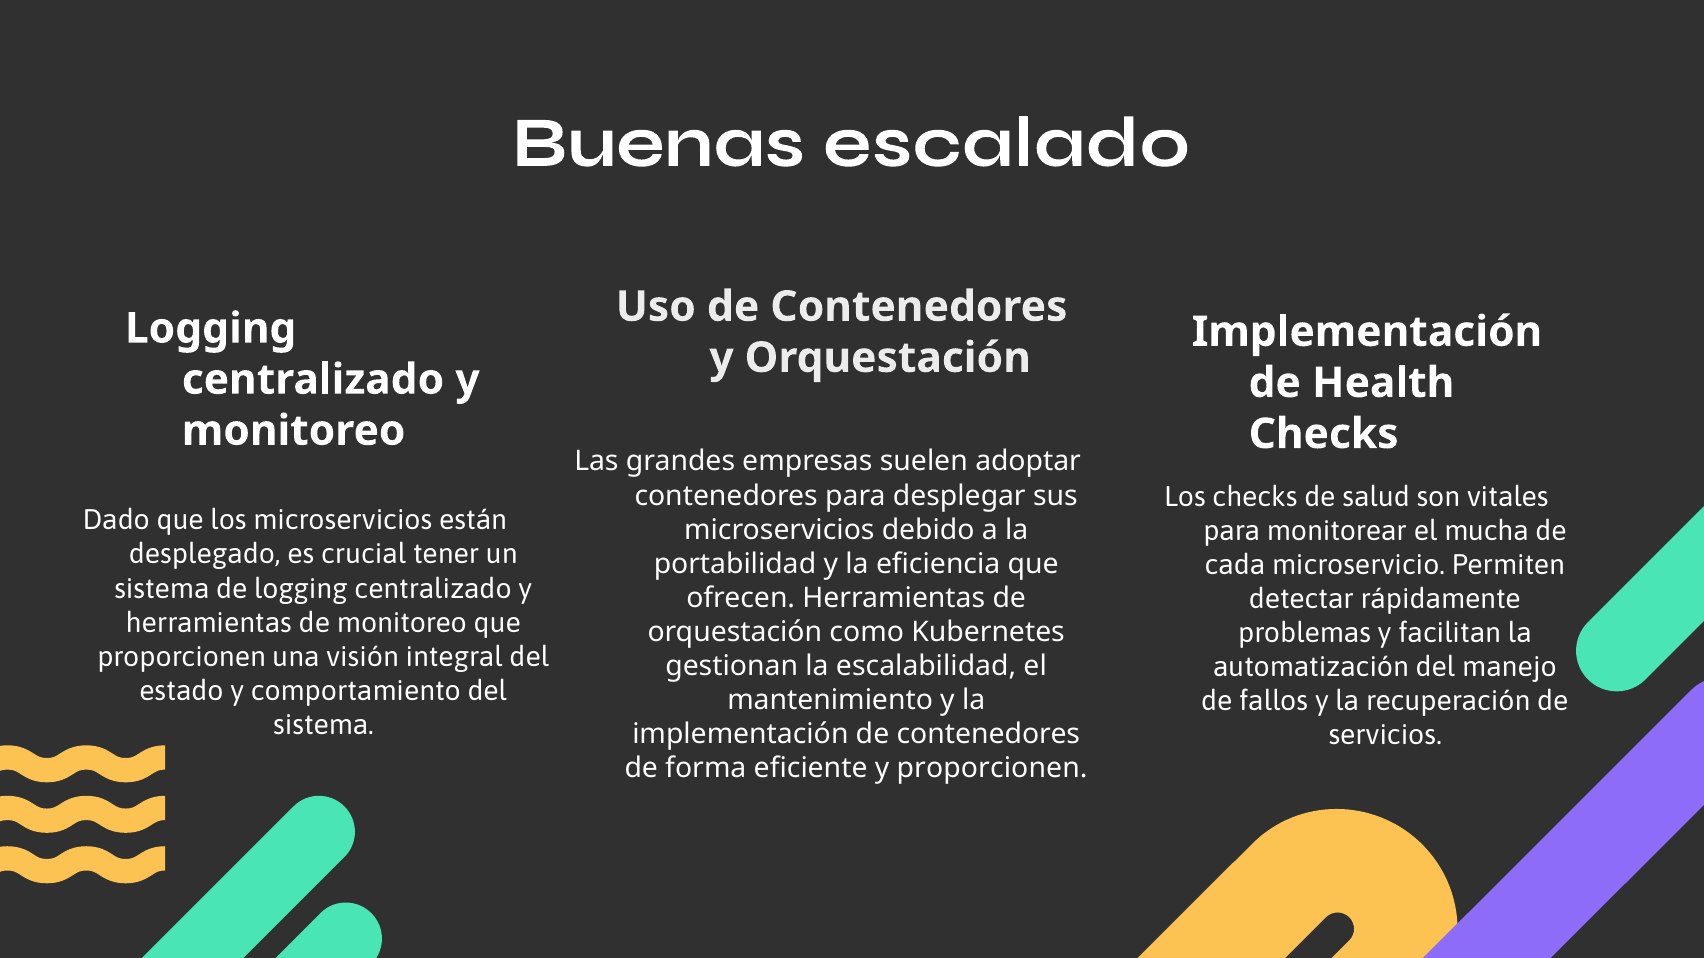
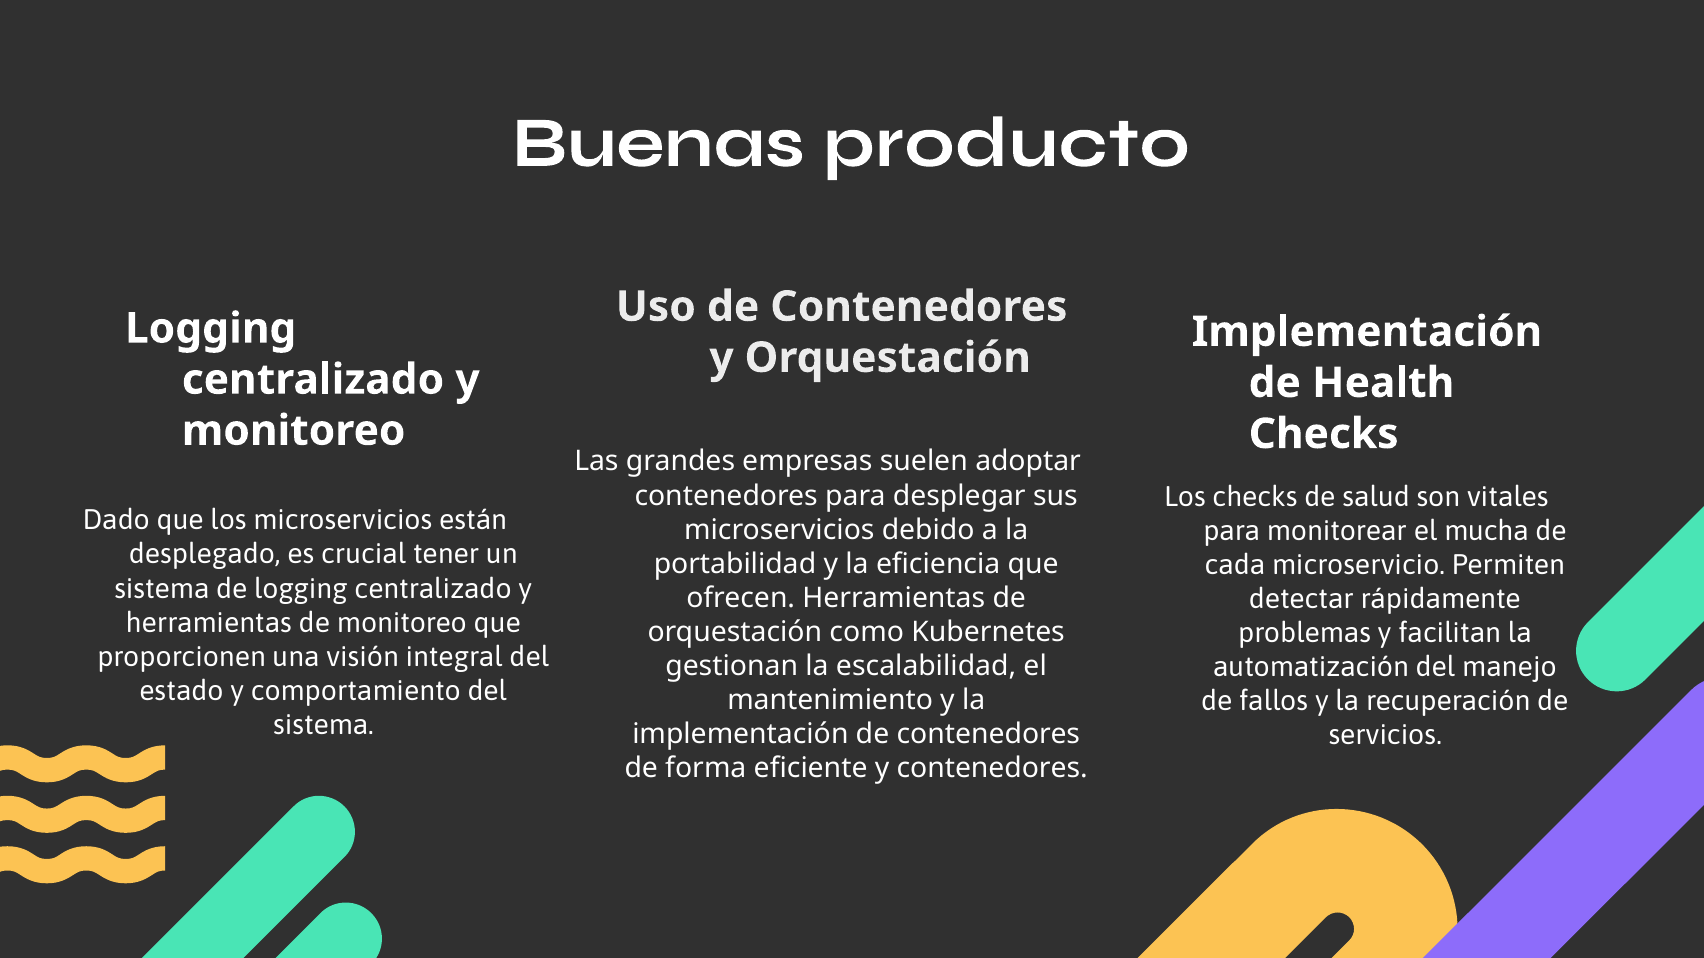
escalado: escalado -> producto
y proporcionen: proporcionen -> contenedores
